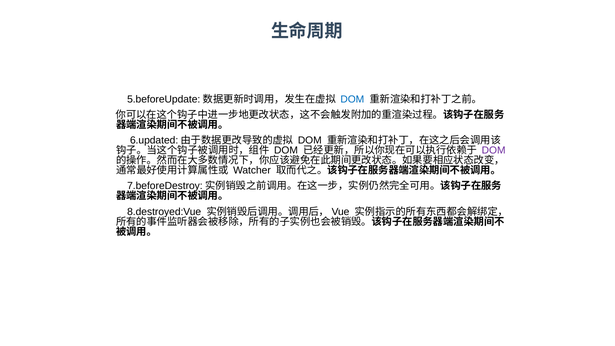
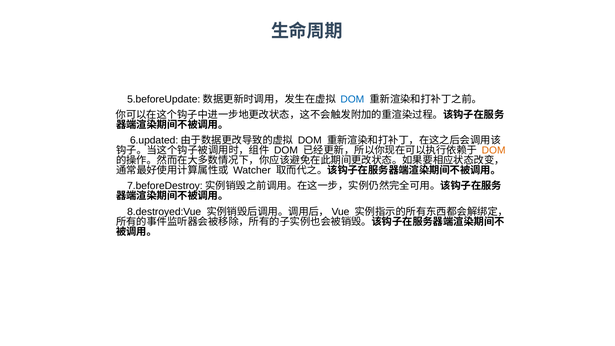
DOM at (494, 150) colour: purple -> orange
